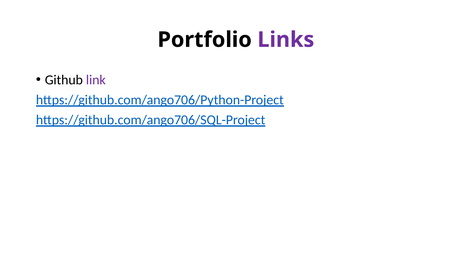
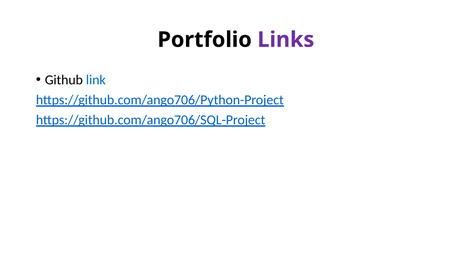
link colour: purple -> blue
